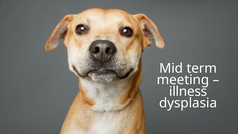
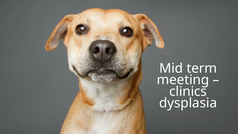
illness: illness -> clinics
